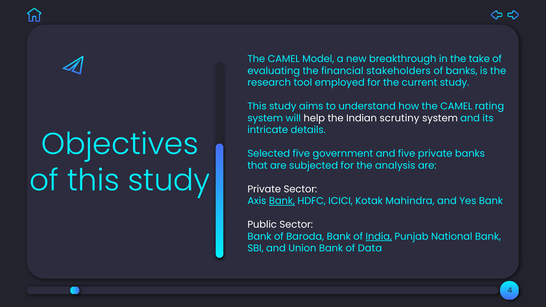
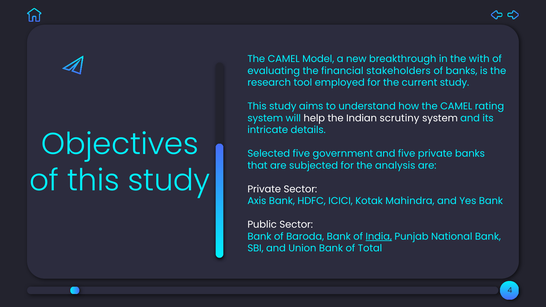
take: take -> with
Bank at (282, 201) underline: present -> none
Data: Data -> Total
